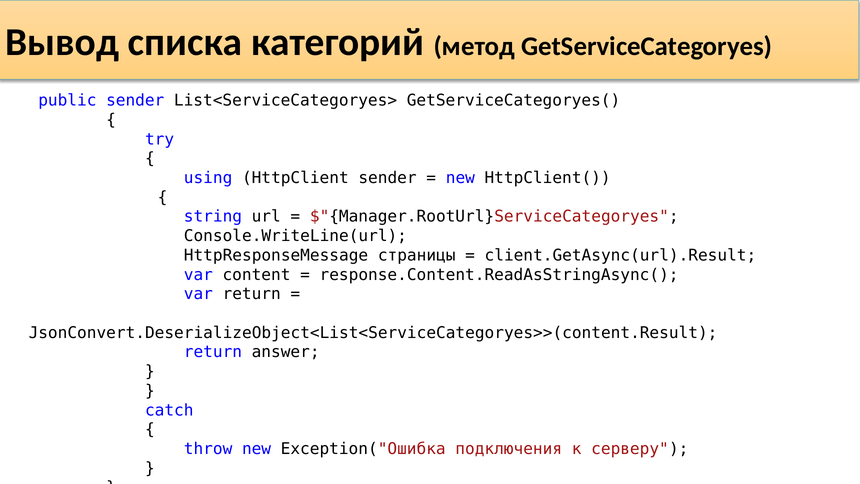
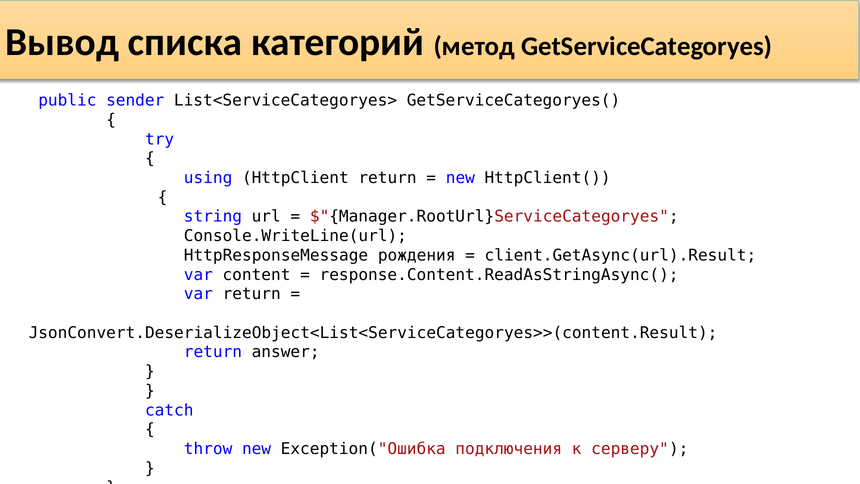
HttpClient sender: sender -> return
страницы: страницы -> рождения
